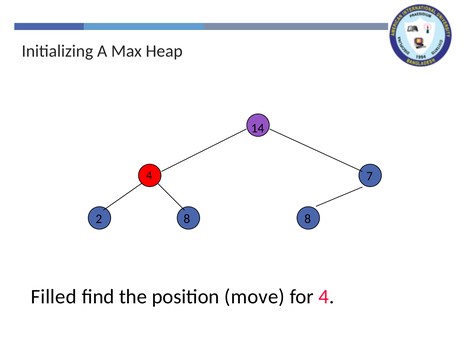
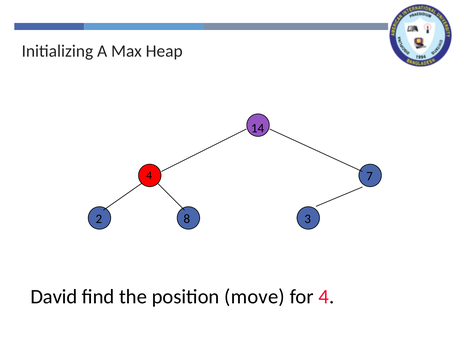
2 8: 8 -> 3
Filled: Filled -> David
